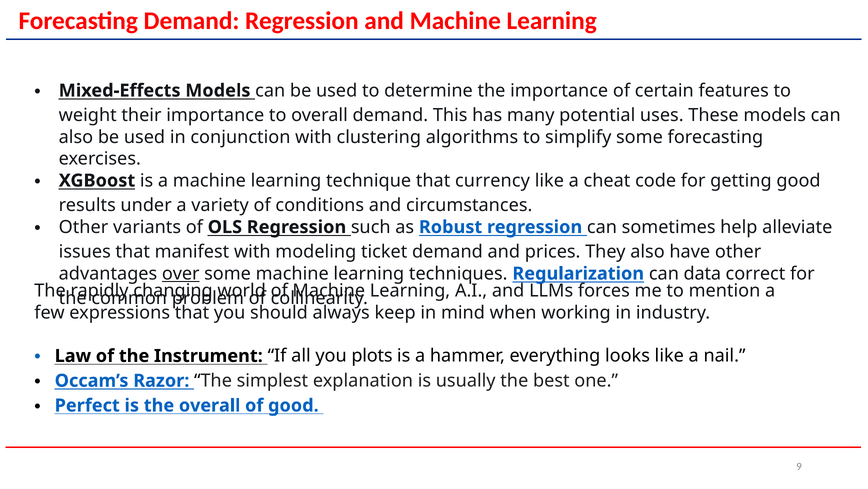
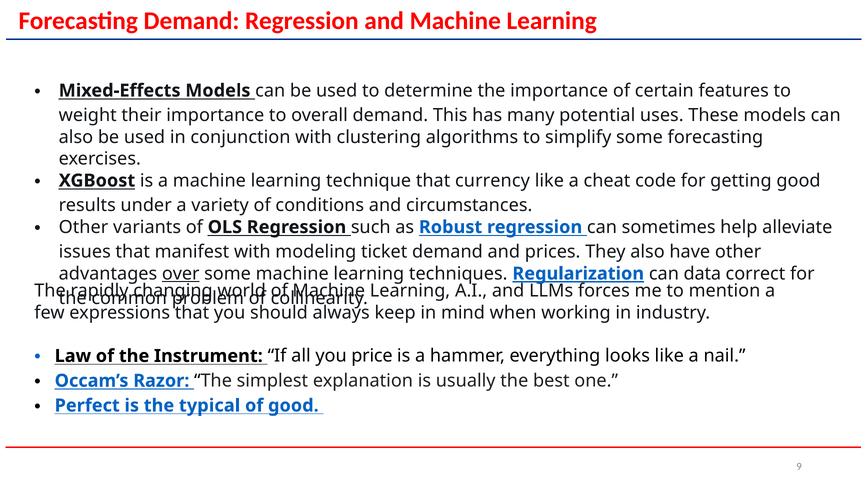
Regularization underline: none -> present
plots: plots -> price
the overall: overall -> typical
